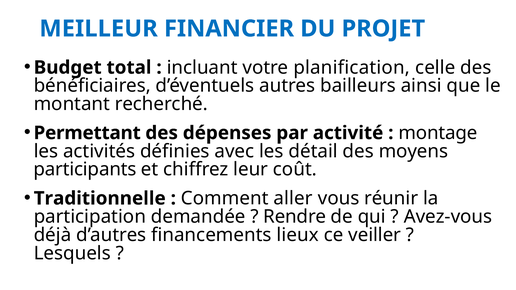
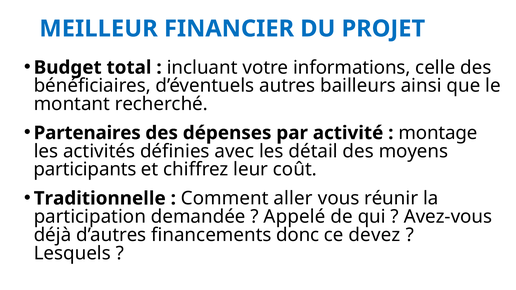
planification: planification -> informations
Permettant: Permettant -> Partenaires
Rendre: Rendre -> Appelé
lieux: lieux -> donc
veiller: veiller -> devez
